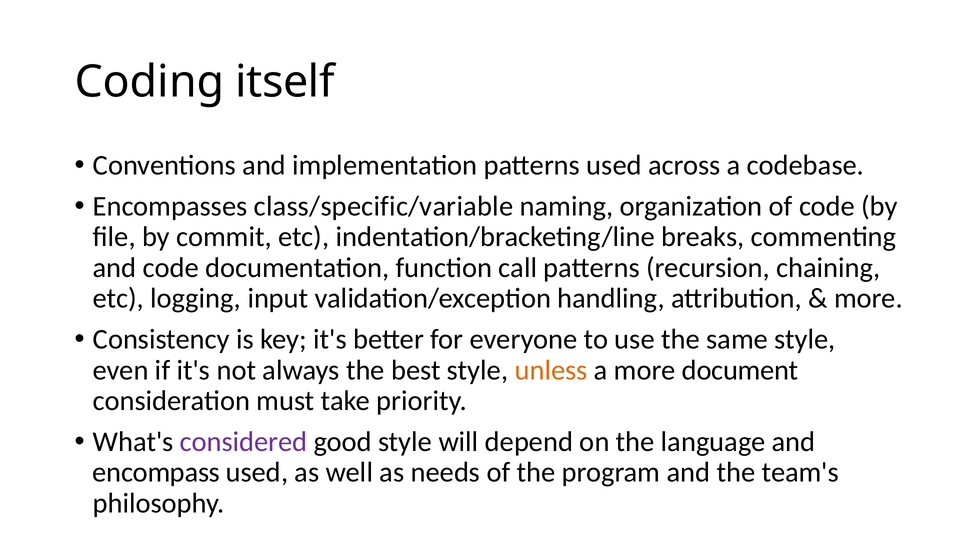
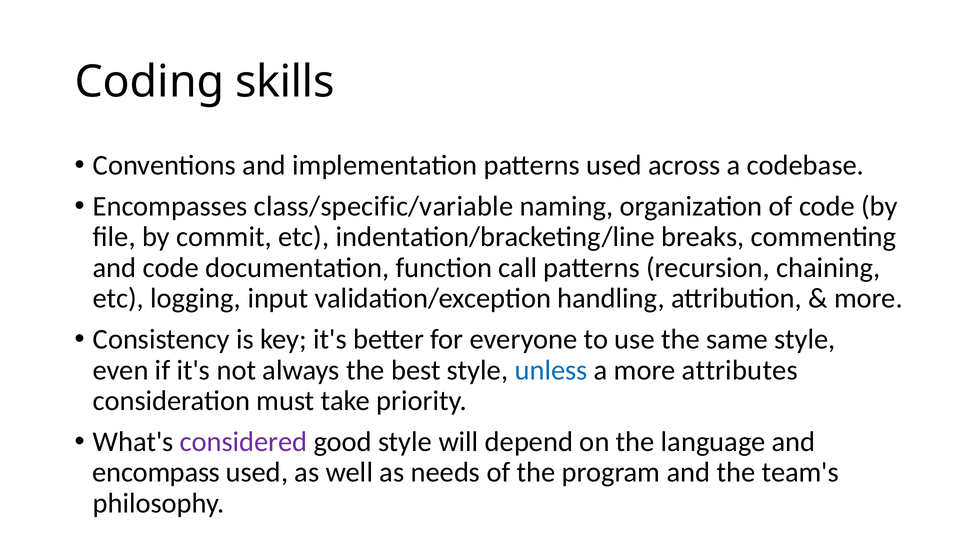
itself: itself -> skills
unless colour: orange -> blue
document: document -> attributes
